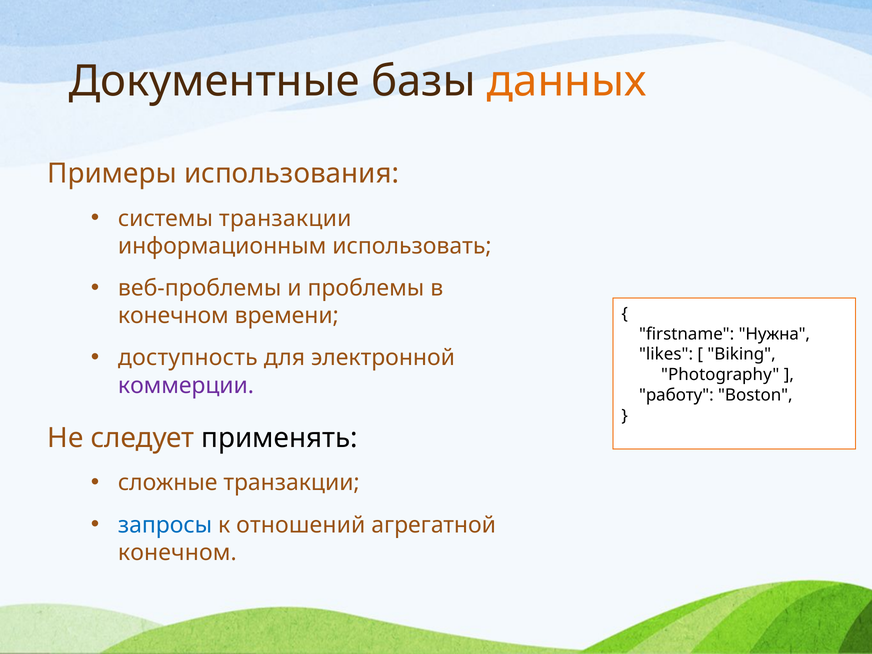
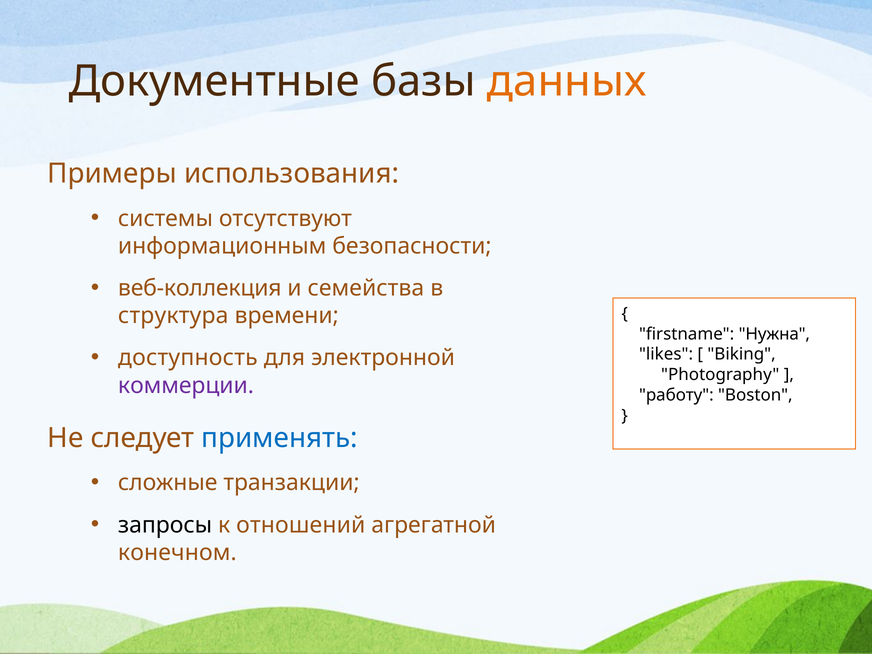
системы транзакции: транзакции -> отсутствуют
использовать: использовать -> безопасности
веб-проблемы: веб-проблемы -> веб-коллекция
проблемы: проблемы -> семейства
конечном at (173, 316): конечном -> структура
применять colour: black -> blue
запросы colour: blue -> black
